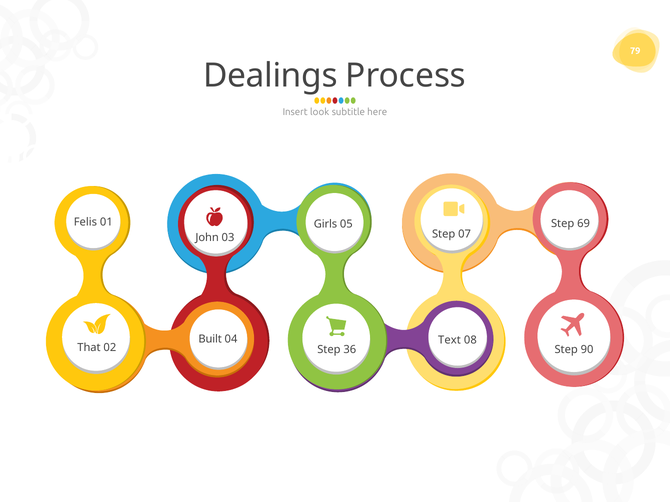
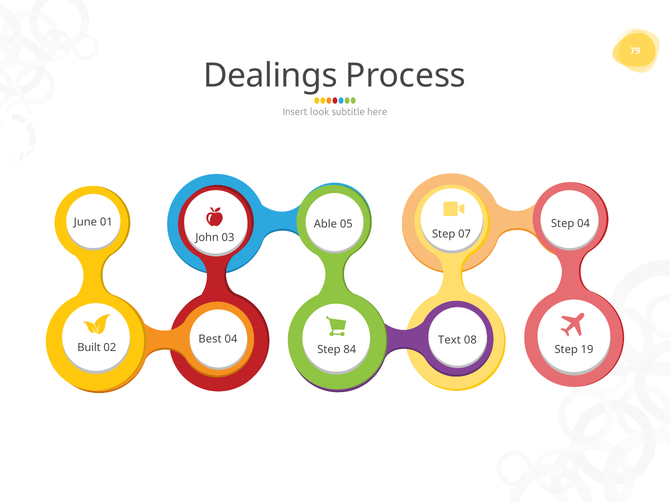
Felis: Felis -> June
Step 69: 69 -> 04
Girls: Girls -> Able
Built: Built -> Best
That: That -> Built
36: 36 -> 84
90: 90 -> 19
